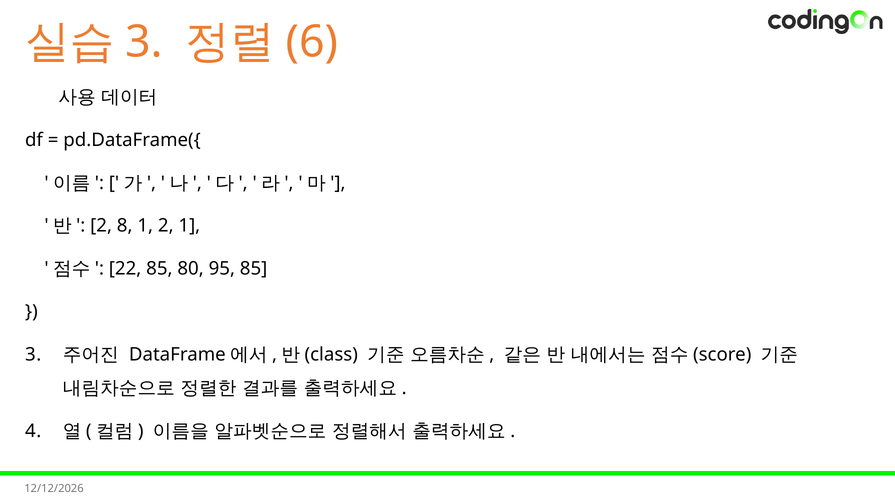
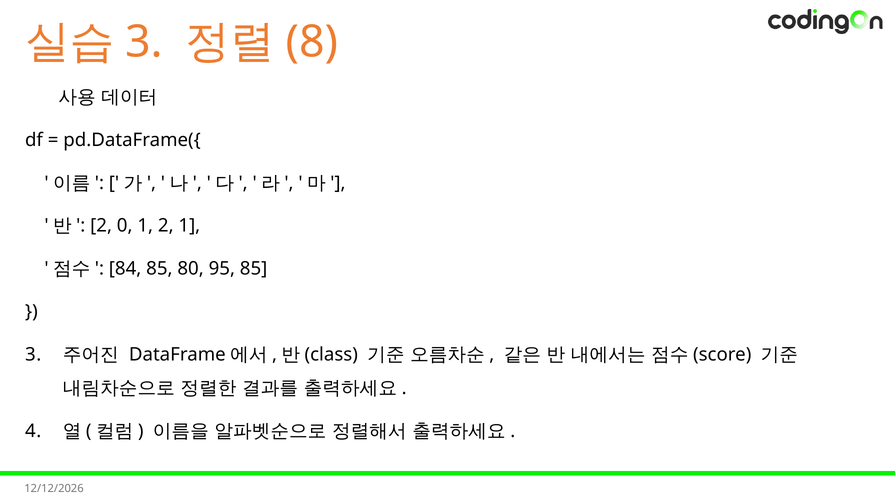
6: 6 -> 8
8: 8 -> 0
22: 22 -> 84
